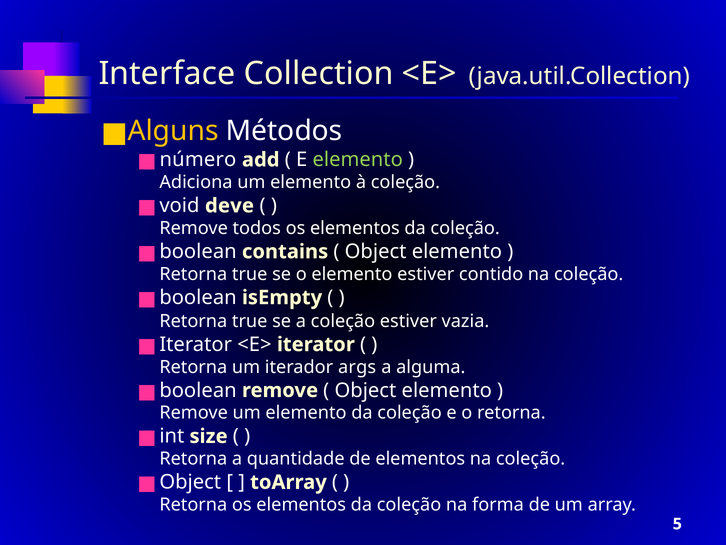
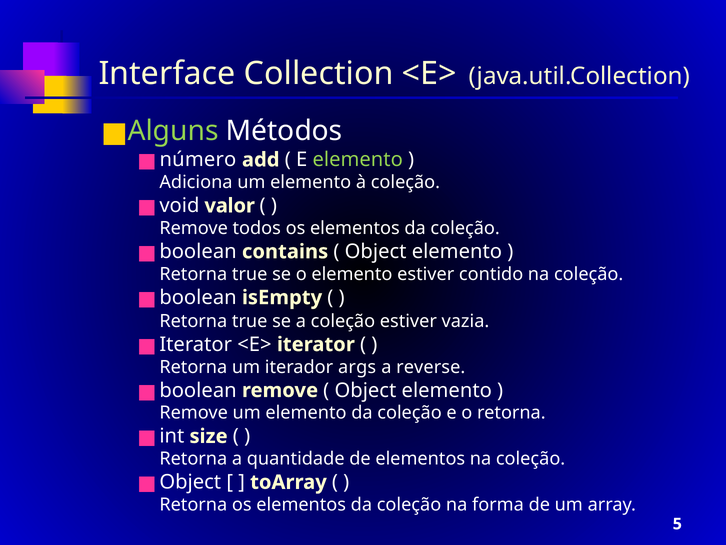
Alguns colour: yellow -> light green
deve: deve -> valor
alguma: alguma -> reverse
